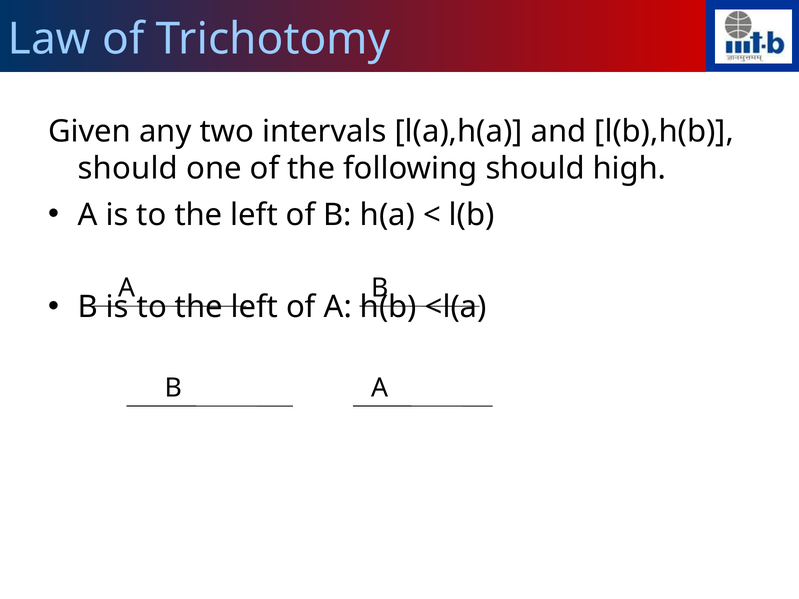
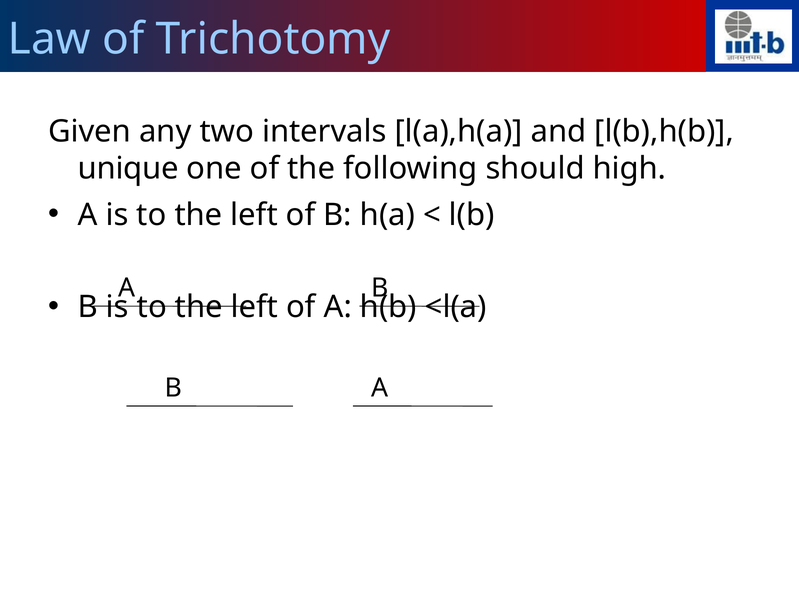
should at (128, 169): should -> unique
